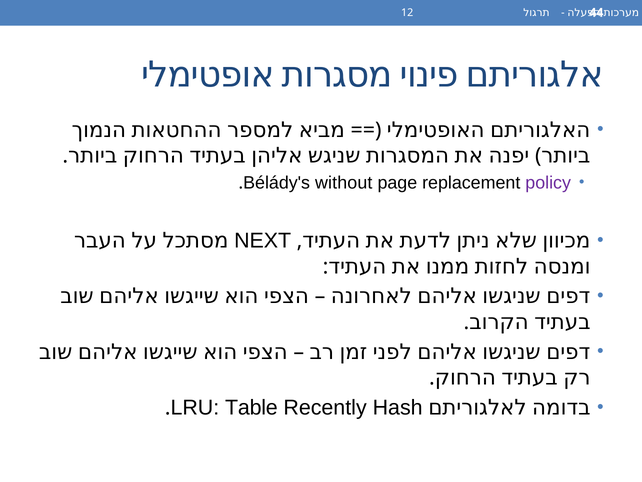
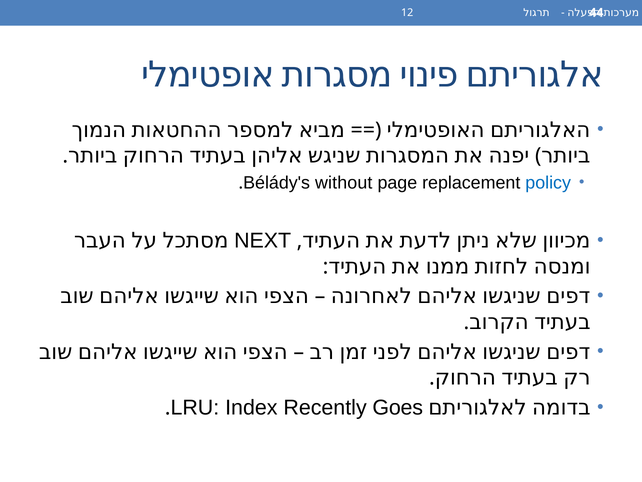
policy colour: purple -> blue
Table: Table -> Index
Hash: Hash -> Goes
